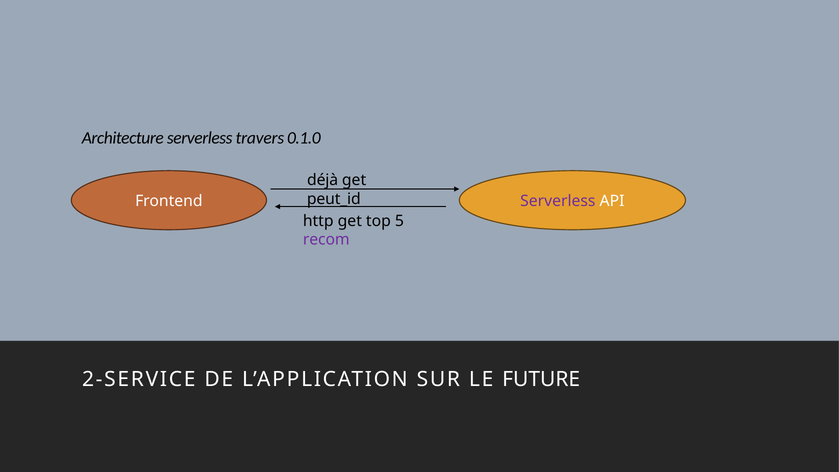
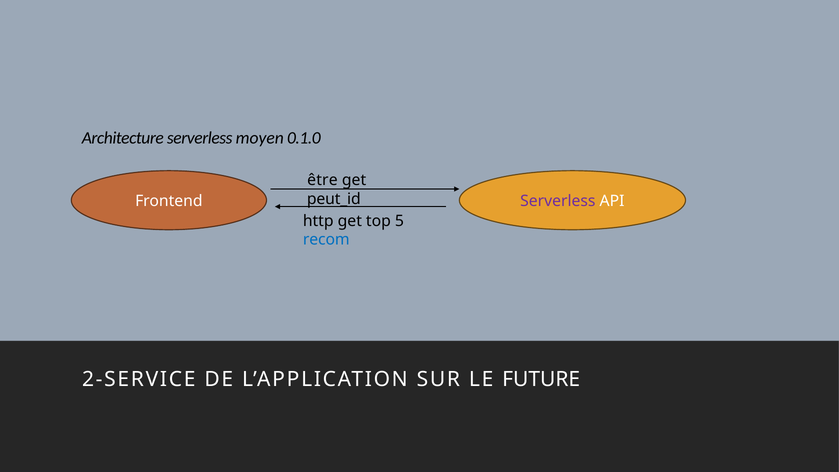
travers: travers -> moyen
déjà: déjà -> être
recom colour: purple -> blue
